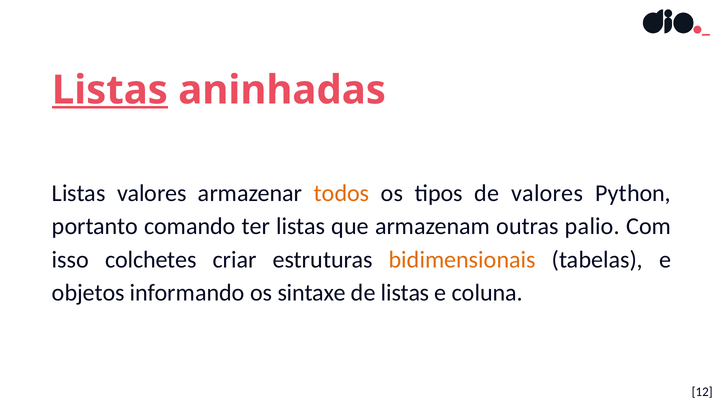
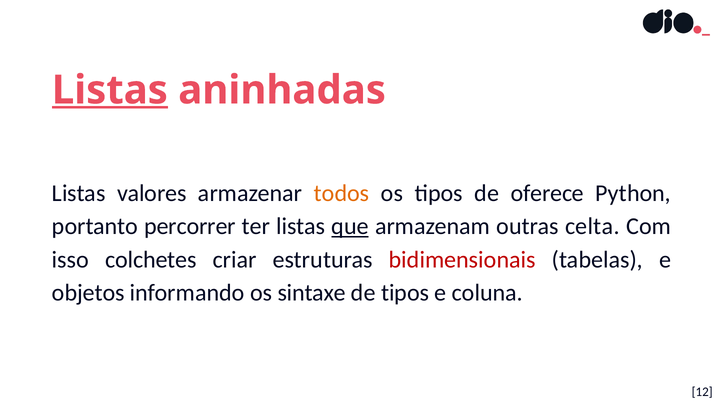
de valores: valores -> oferece
comando: comando -> percorrer
que underline: none -> present
palio: palio -> celta
bidimensionais colour: orange -> red
de listas: listas -> tipos
